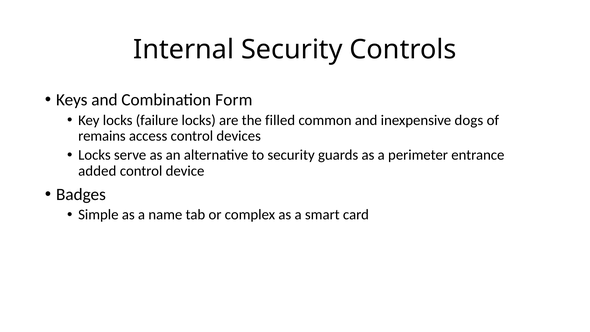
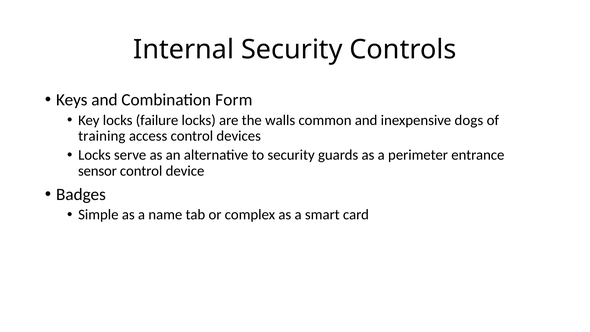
filled: filled -> walls
remains: remains -> training
added: added -> sensor
